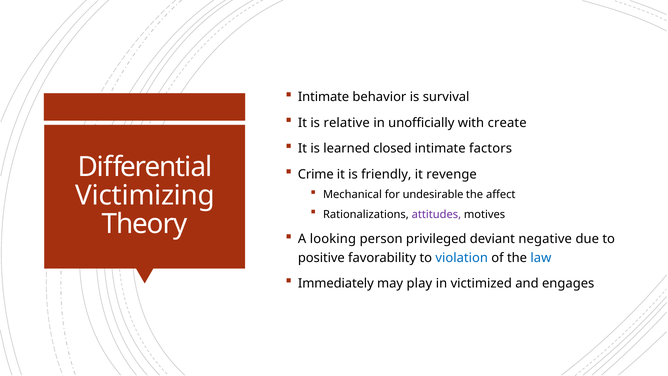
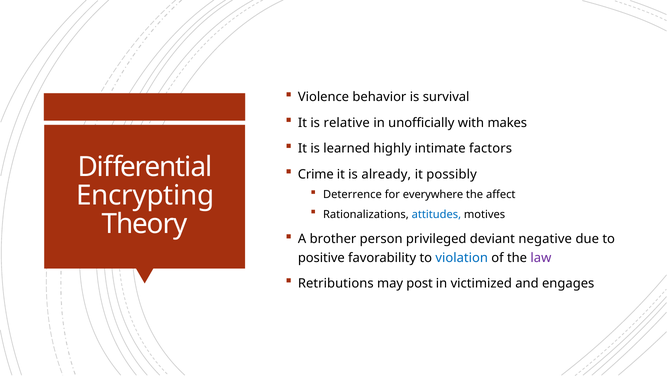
Intimate at (324, 97): Intimate -> Violence
create: create -> makes
closed: closed -> highly
friendly: friendly -> already
revenge: revenge -> possibly
Victimizing: Victimizing -> Encrypting
Mechanical: Mechanical -> Deterrence
undesirable: undesirable -> everywhere
attitudes colour: purple -> blue
looking: looking -> brother
law colour: blue -> purple
Immediately: Immediately -> Retributions
play: play -> post
